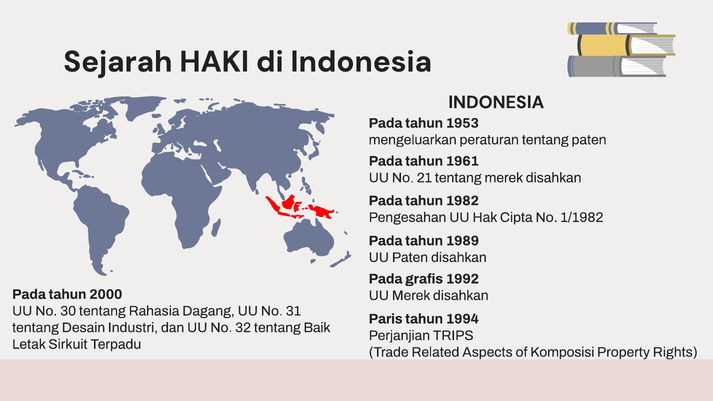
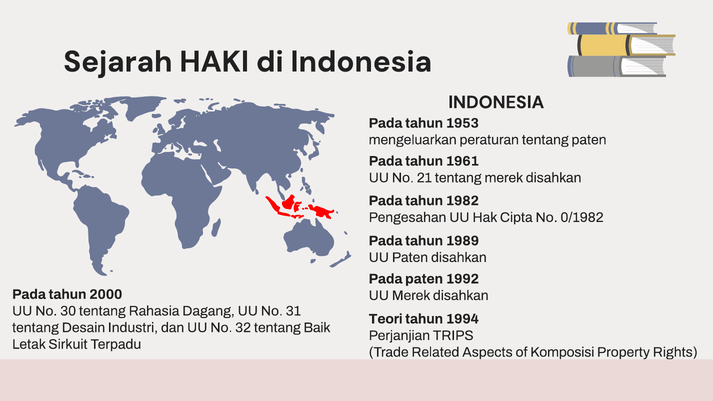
1/1982: 1/1982 -> 0/1982
Pada grafis: grafis -> paten
Paris: Paris -> Teori
